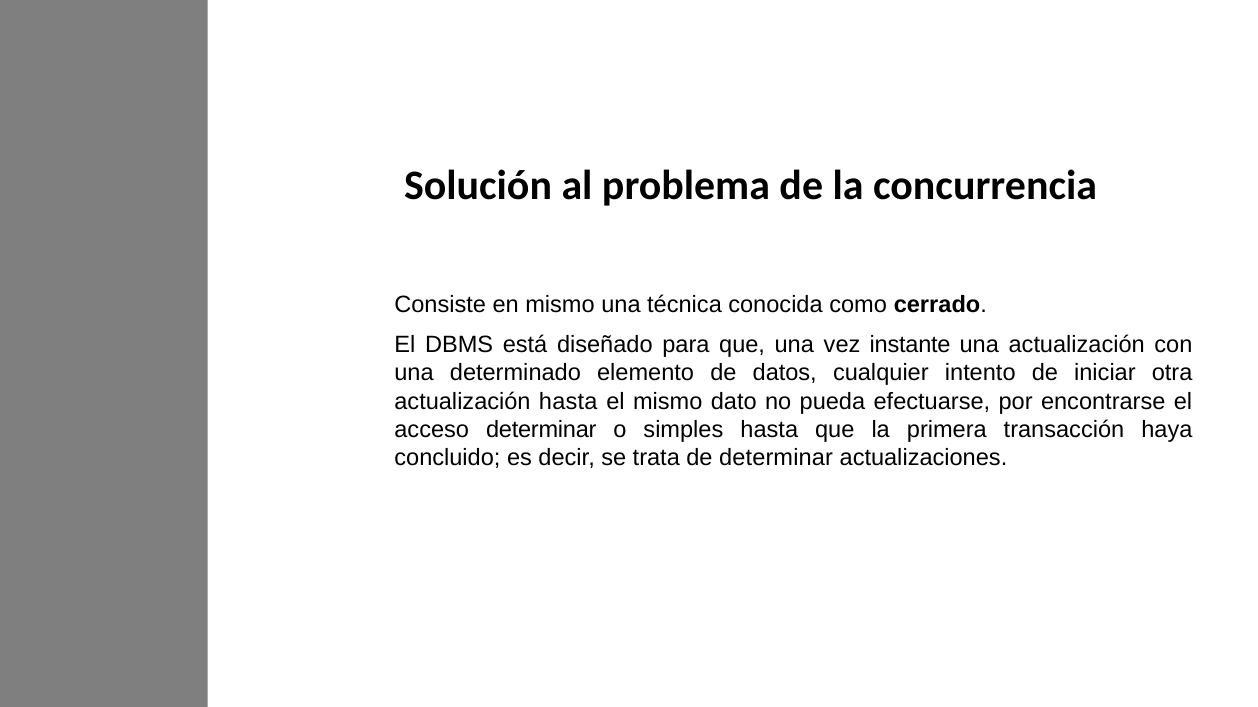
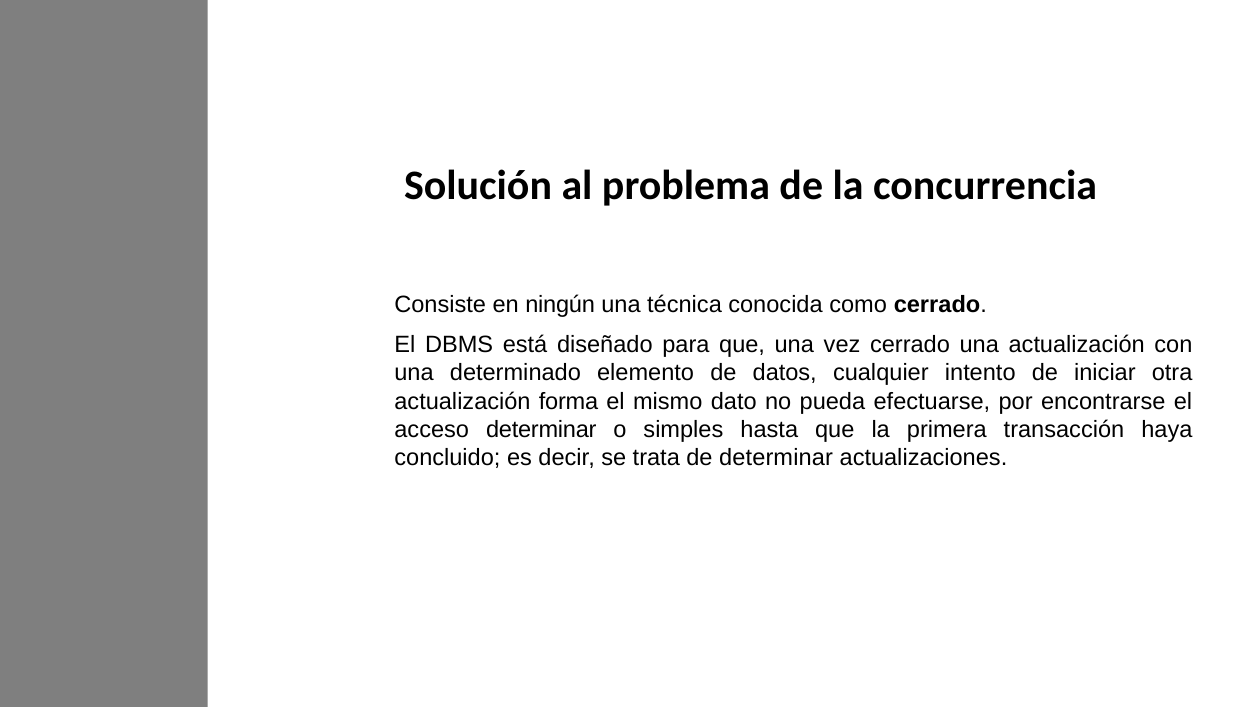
en mismo: mismo -> ningún
vez instante: instante -> cerrado
actualización hasta: hasta -> forma
